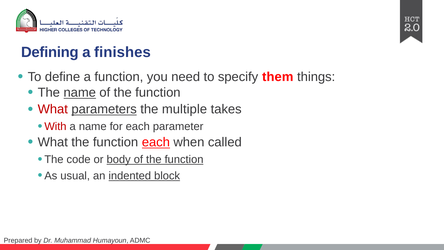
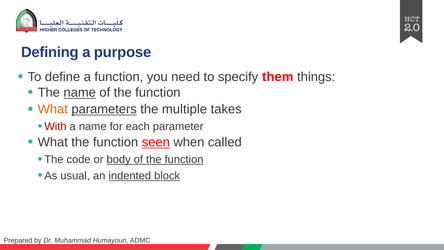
finishes: finishes -> purpose
What at (53, 109) colour: red -> orange
function each: each -> seen
